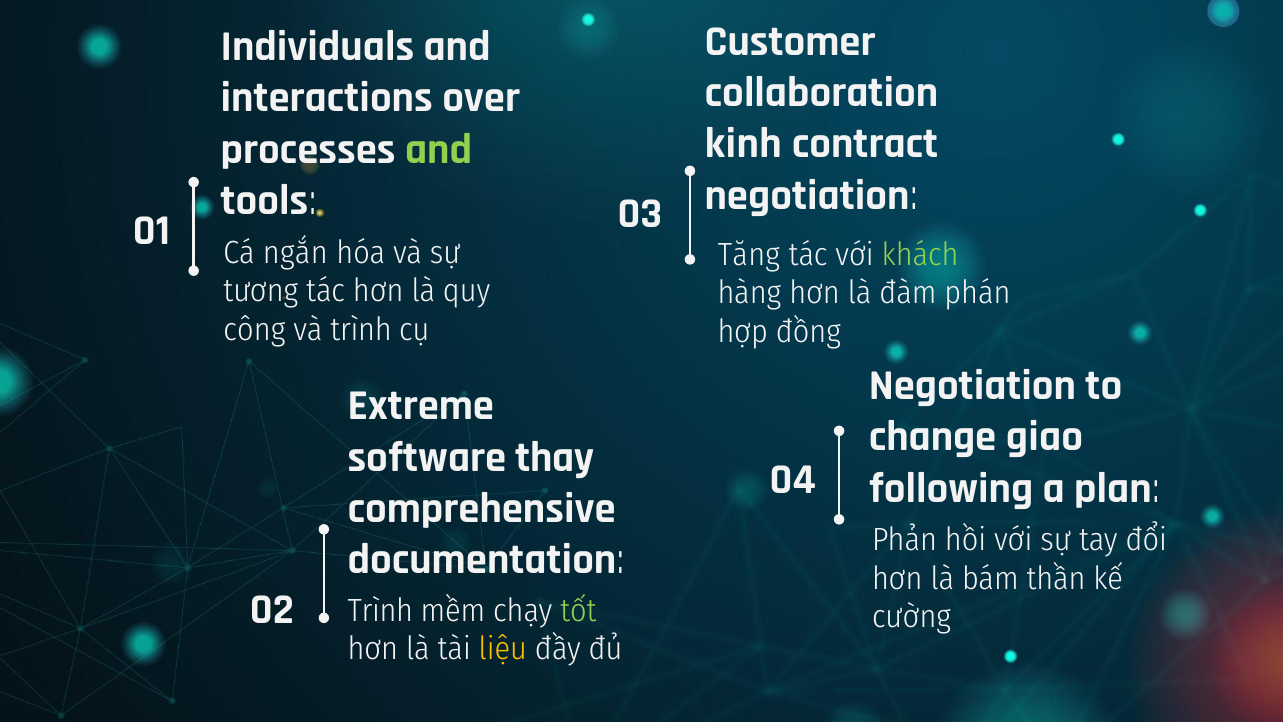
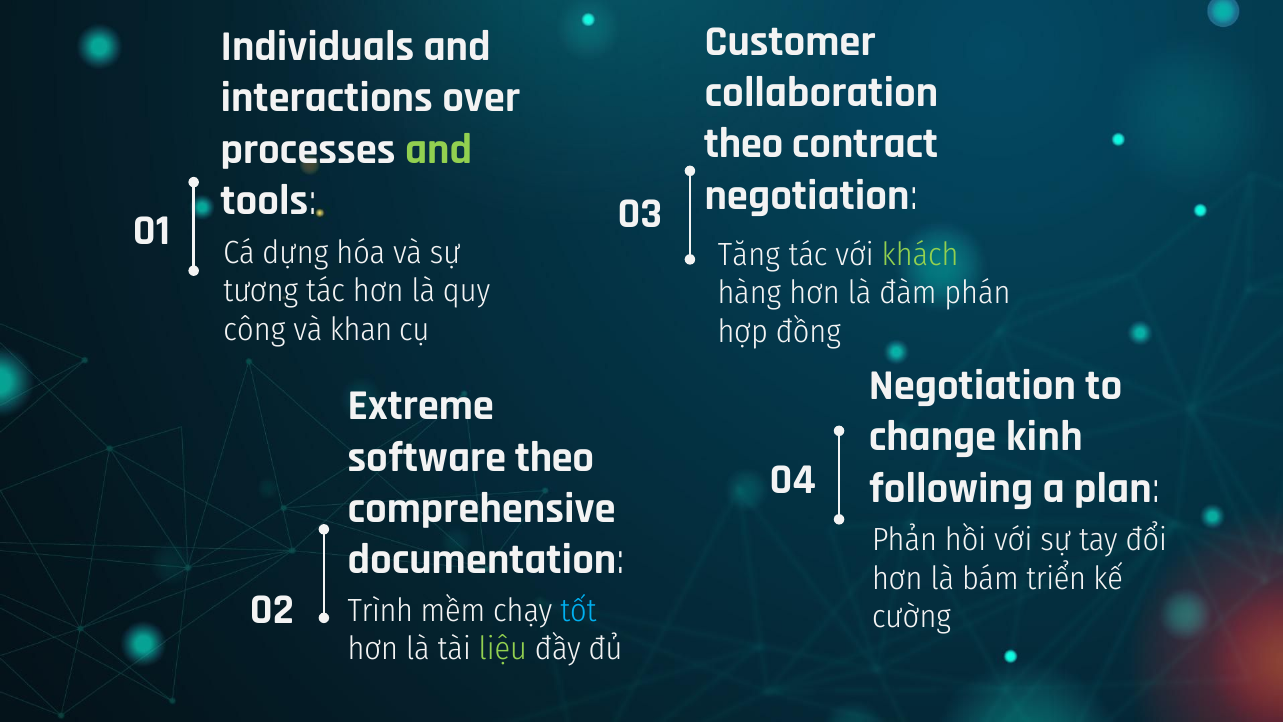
kinh at (743, 144): kinh -> theo
ngắn: ngắn -> dựng
và trình: trình -> khan
giao: giao -> kinh
software thay: thay -> theo
thần: thần -> triển
tốt colour: light green -> light blue
liệu colour: yellow -> light green
